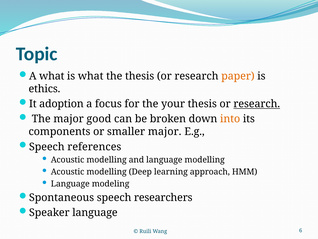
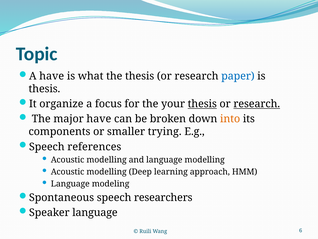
A what: what -> have
paper colour: orange -> blue
ethics at (44, 89): ethics -> thesis
adoption: adoption -> organize
thesis at (202, 104) underline: none -> present
major good: good -> have
smaller major: major -> trying
